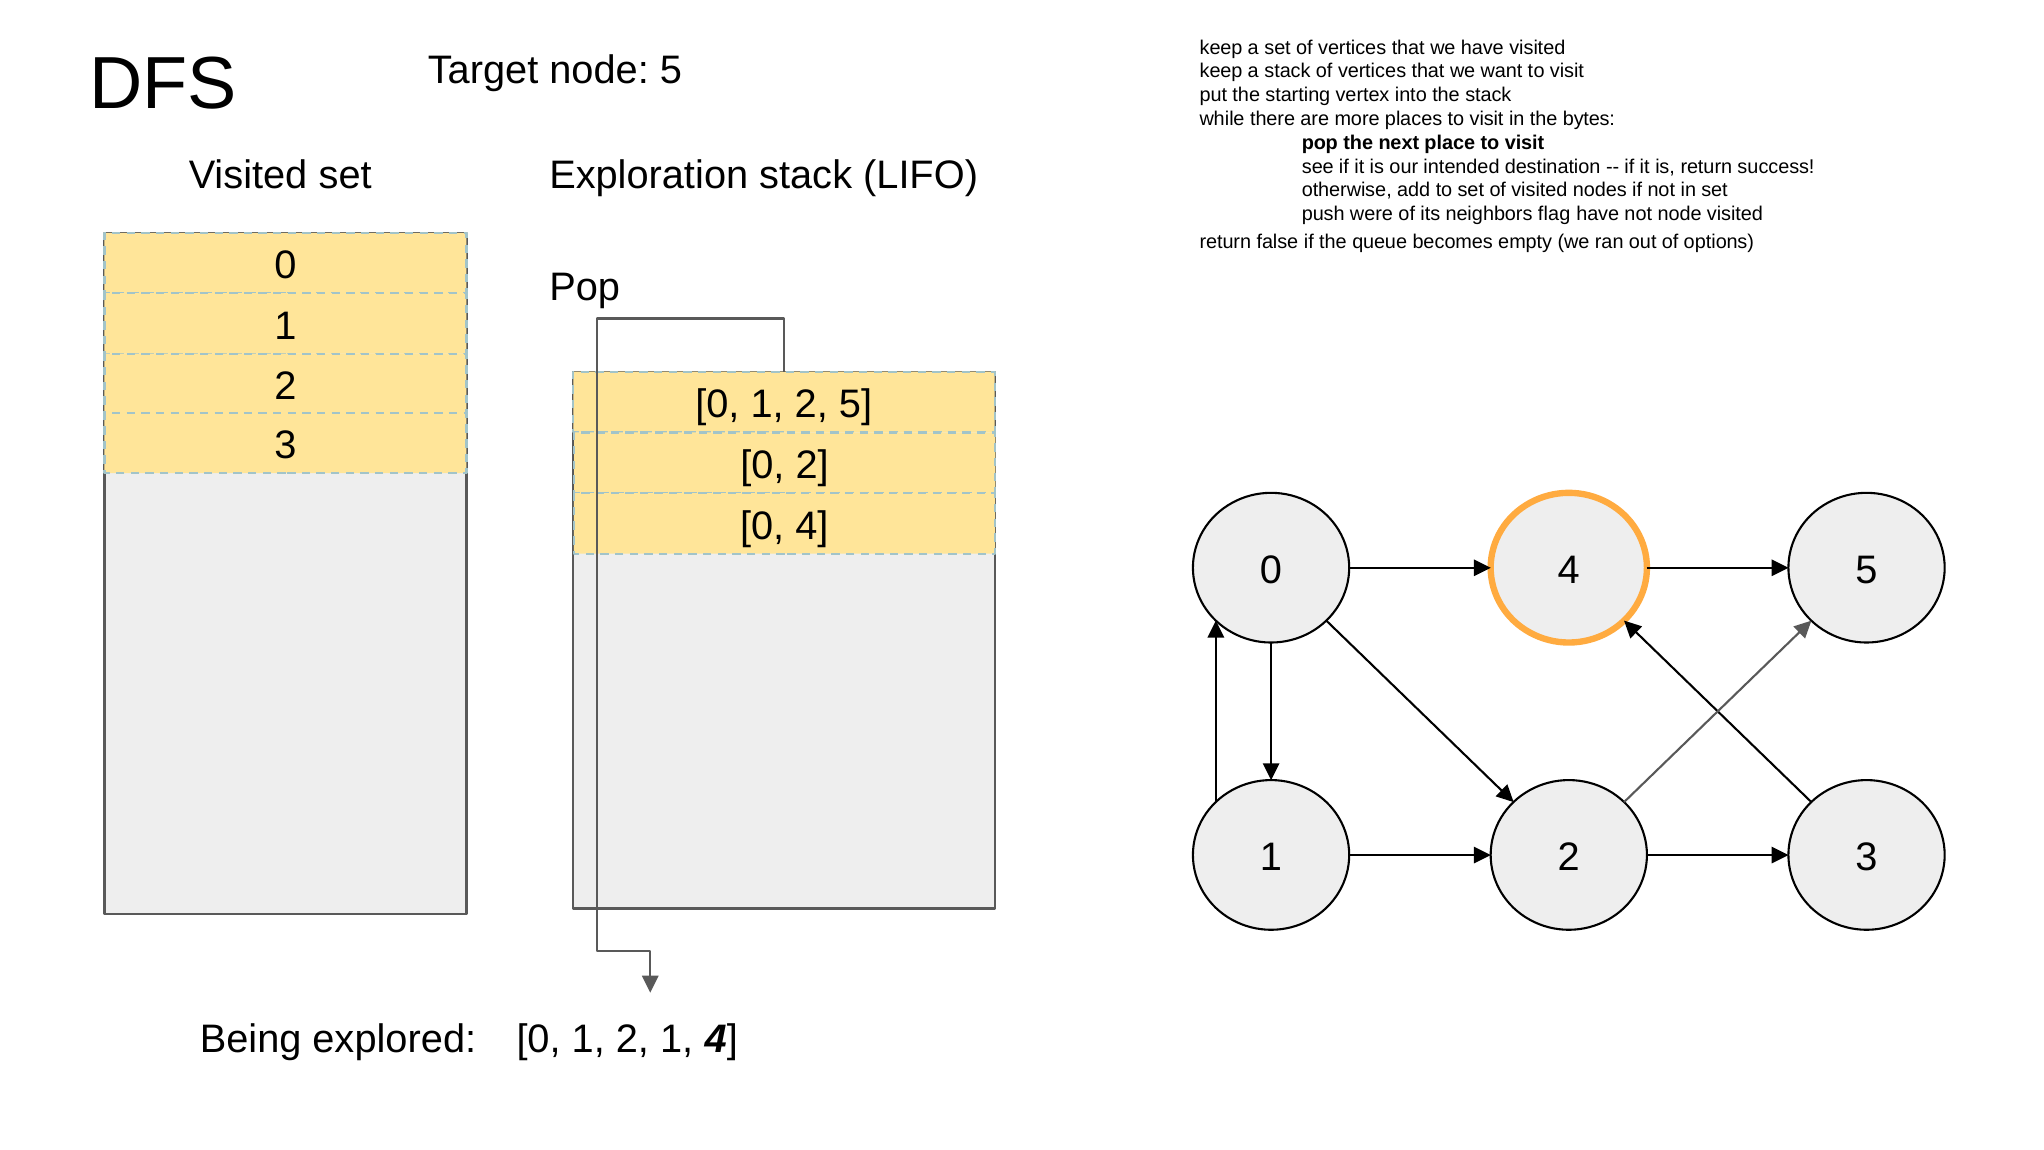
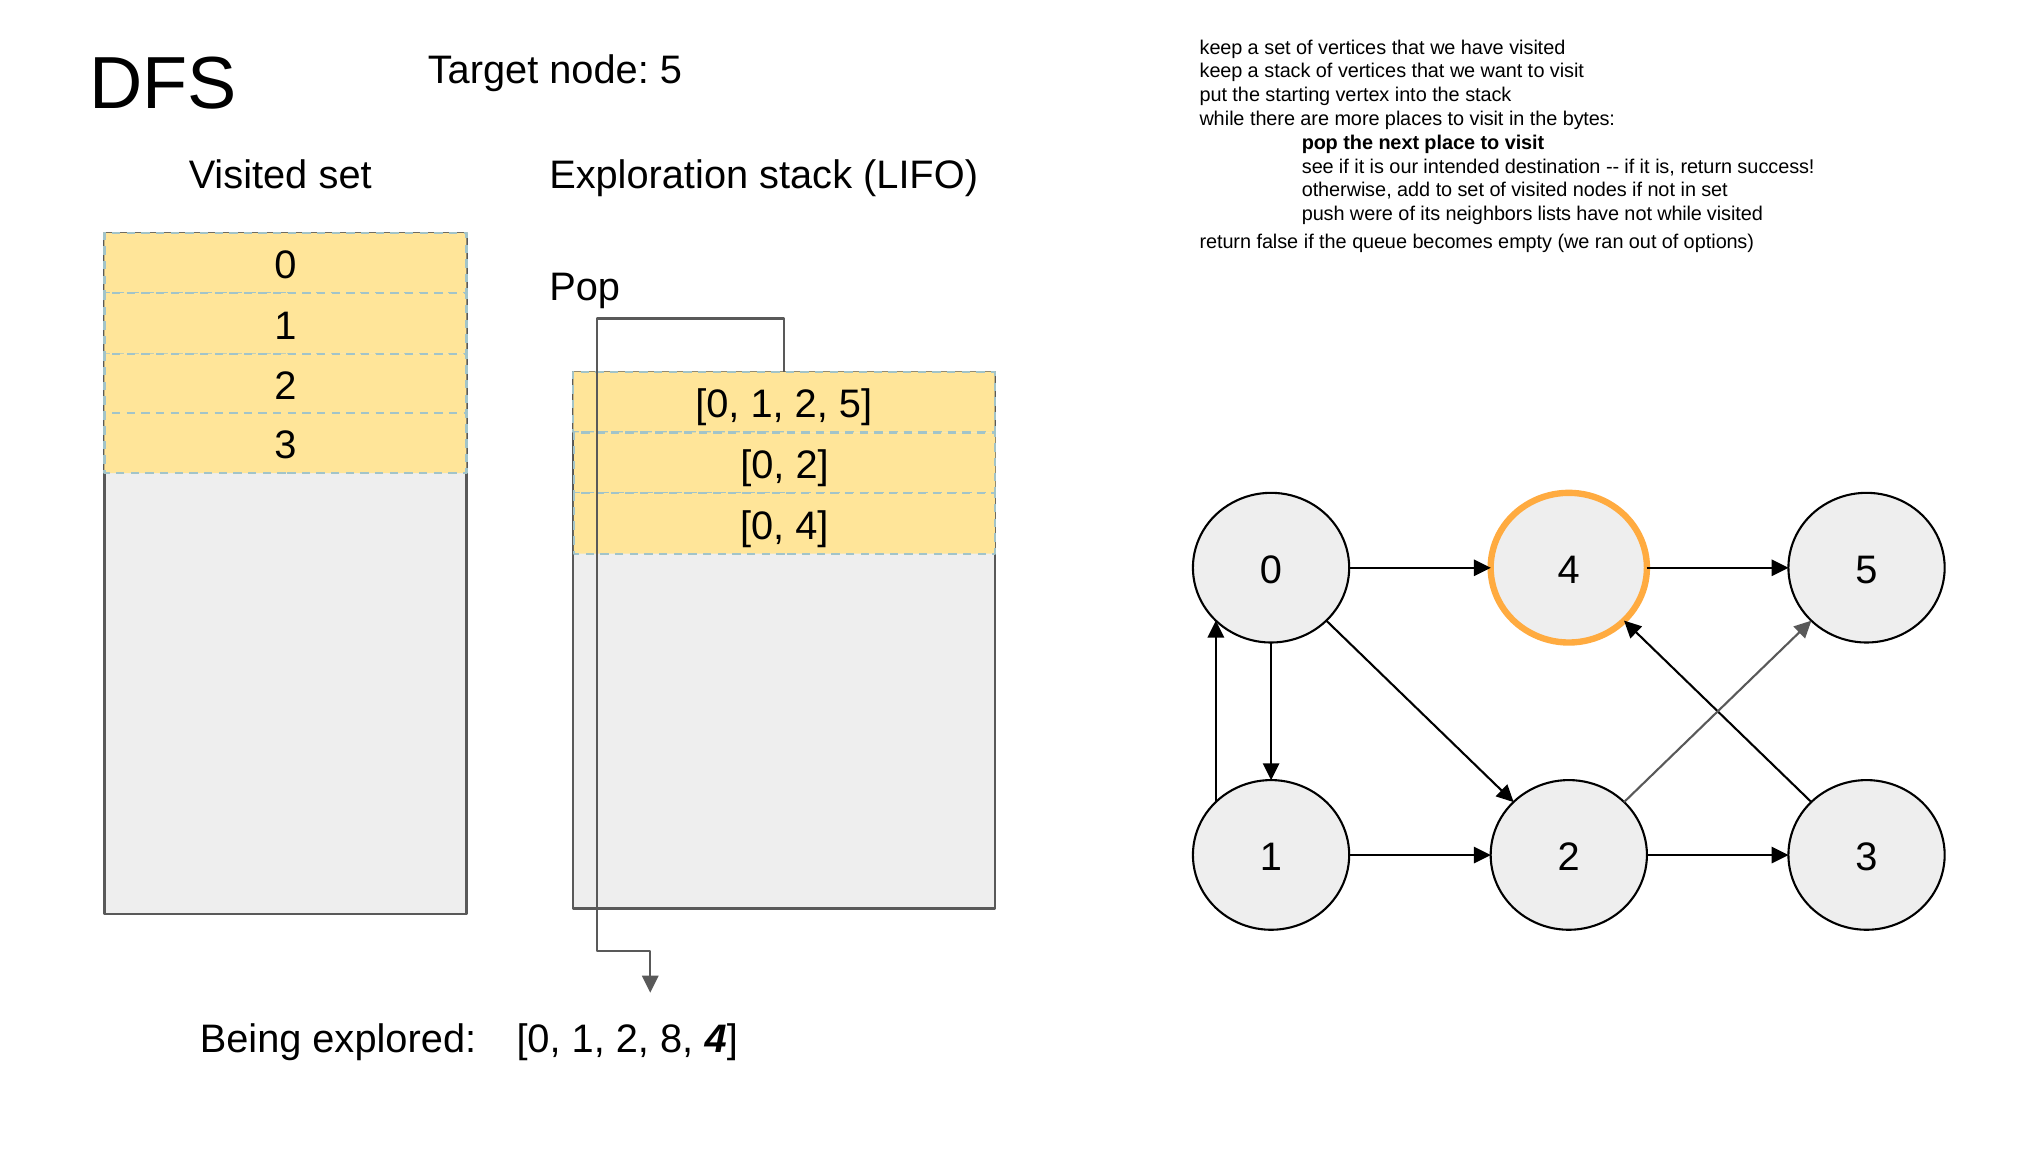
flag: flag -> lists
not node: node -> while
2 1: 1 -> 8
